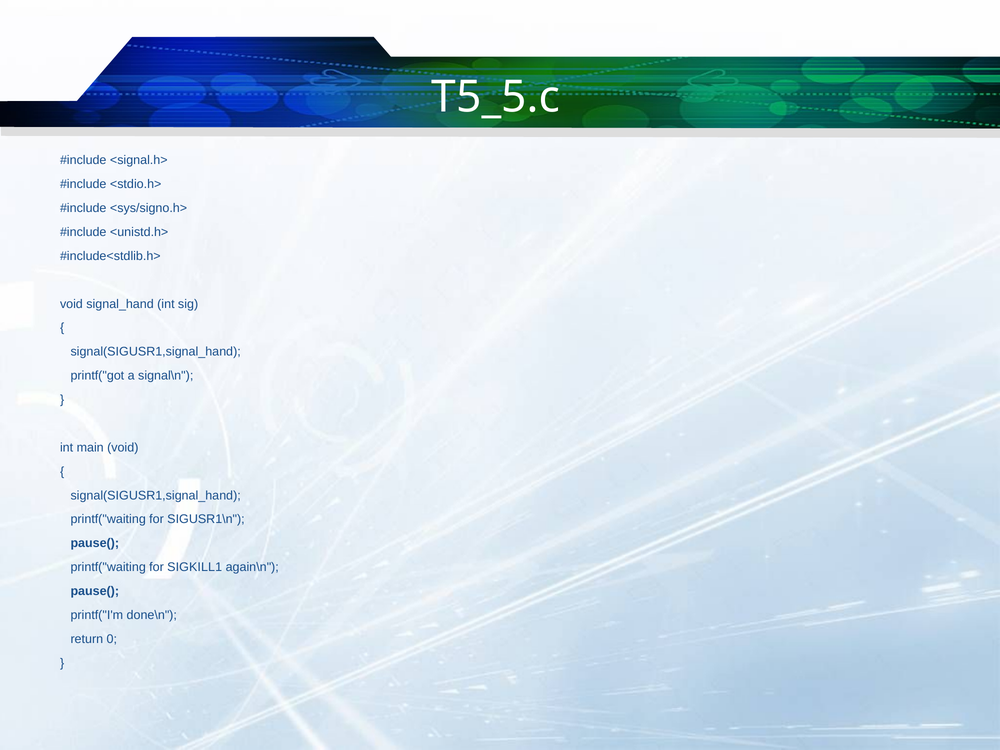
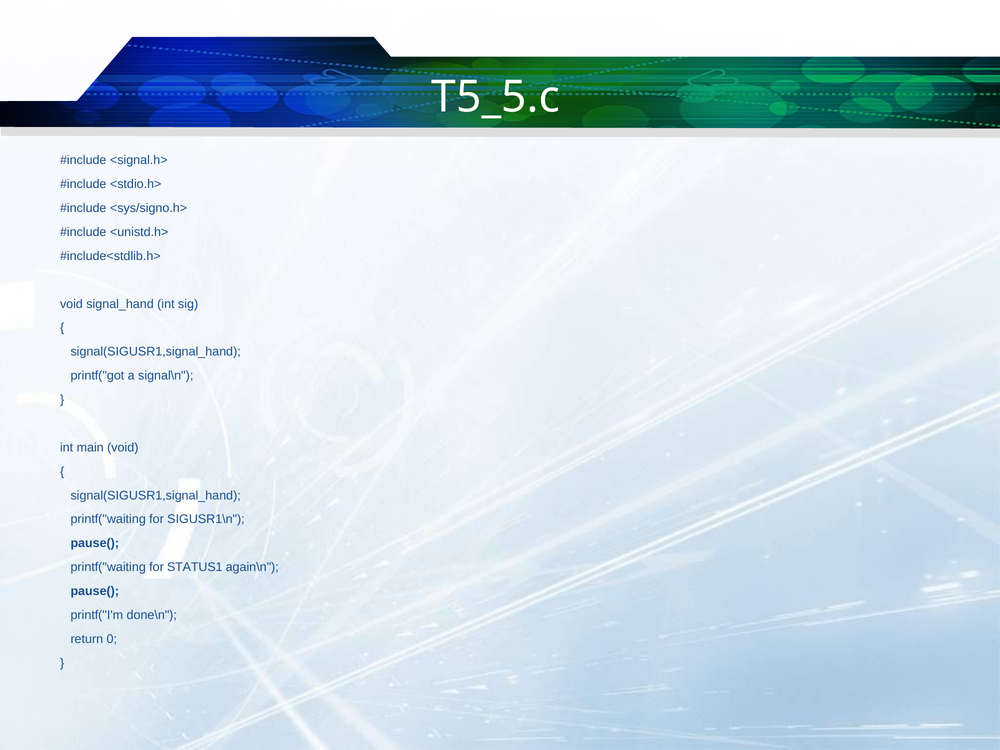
SIGKILL1: SIGKILL1 -> STATUS1
